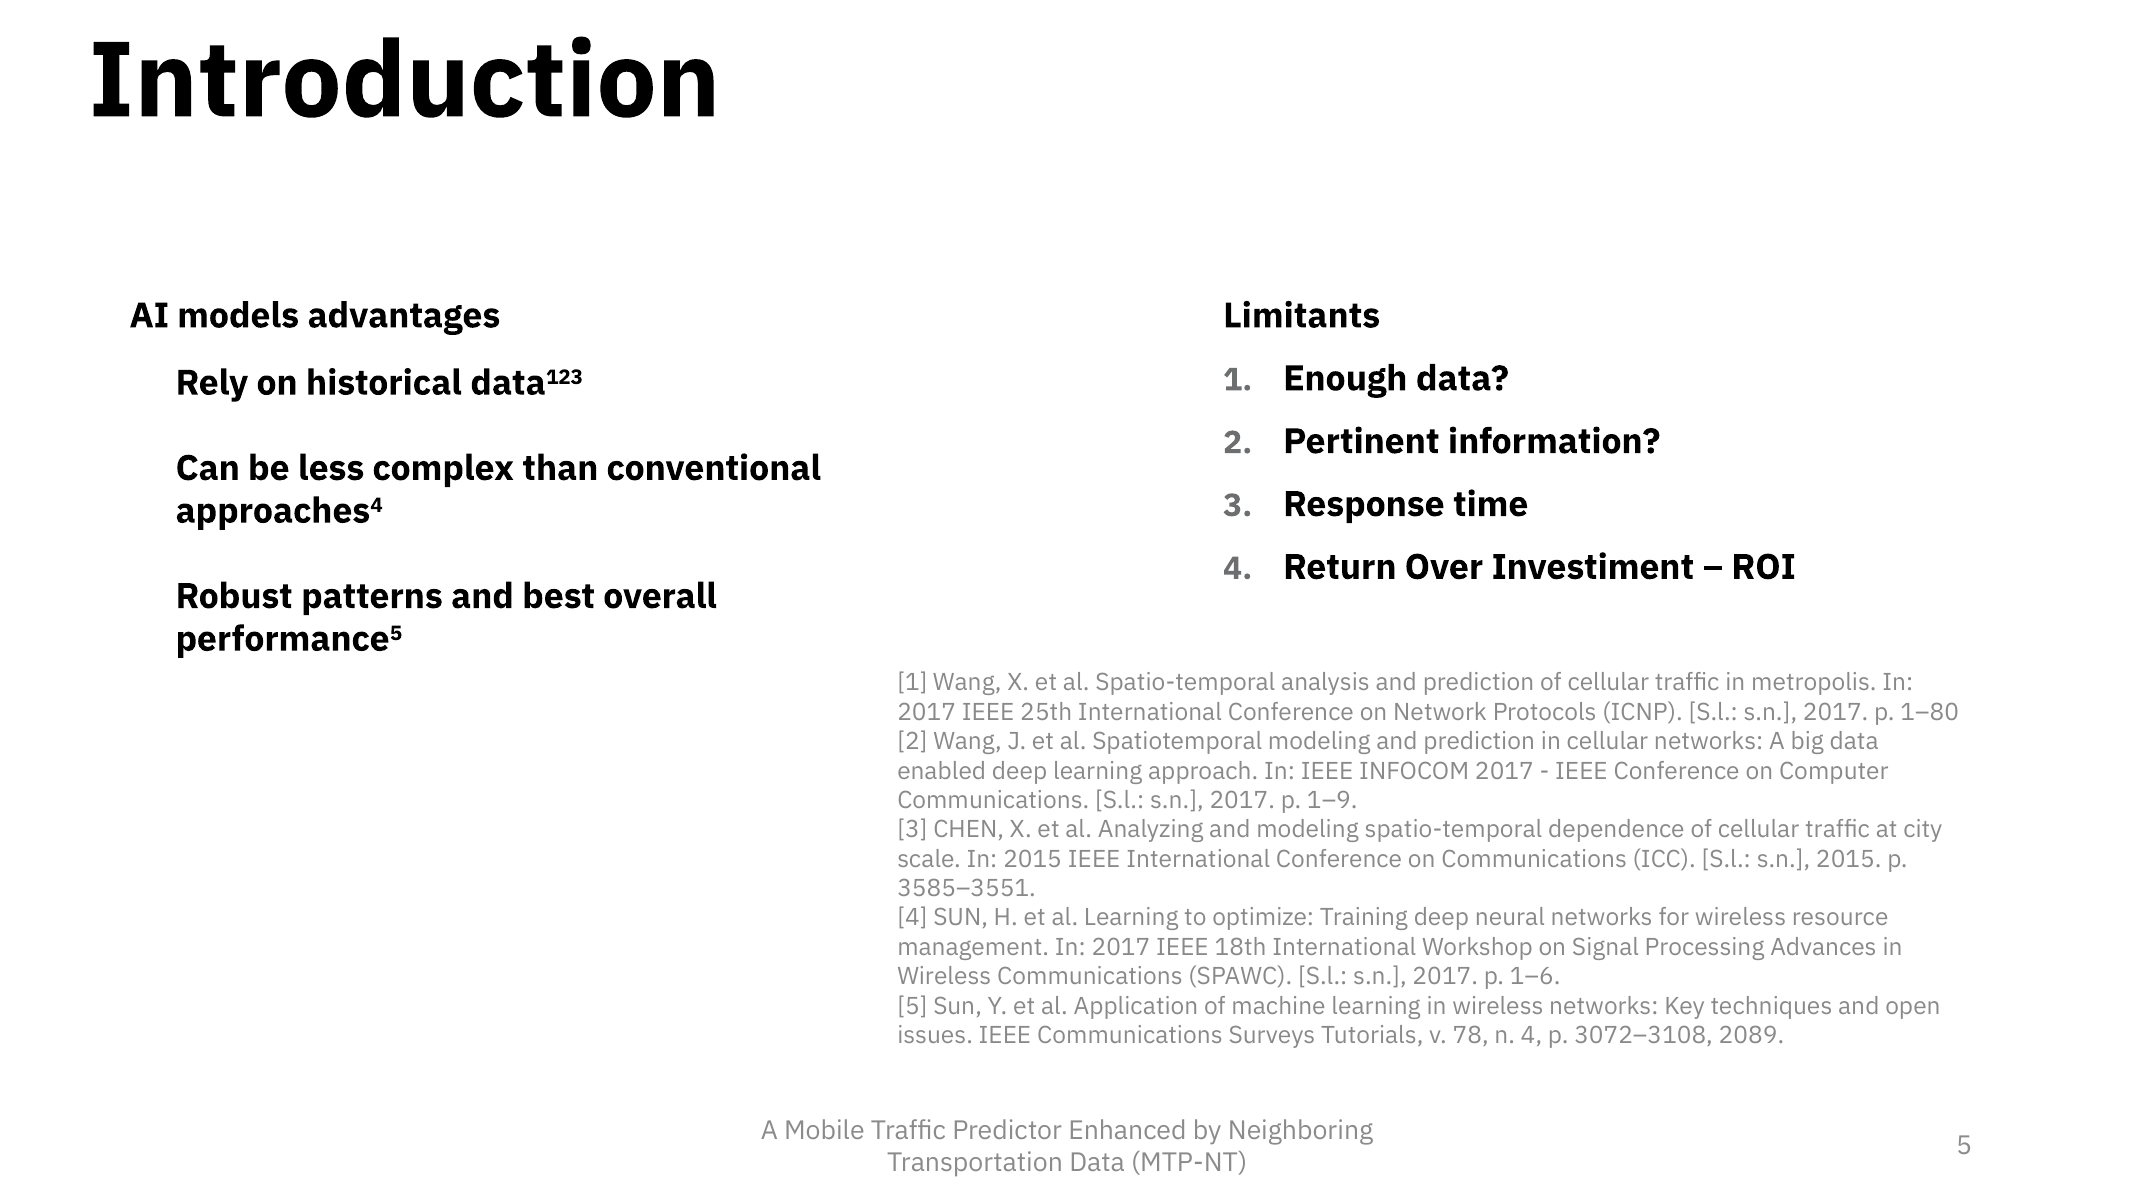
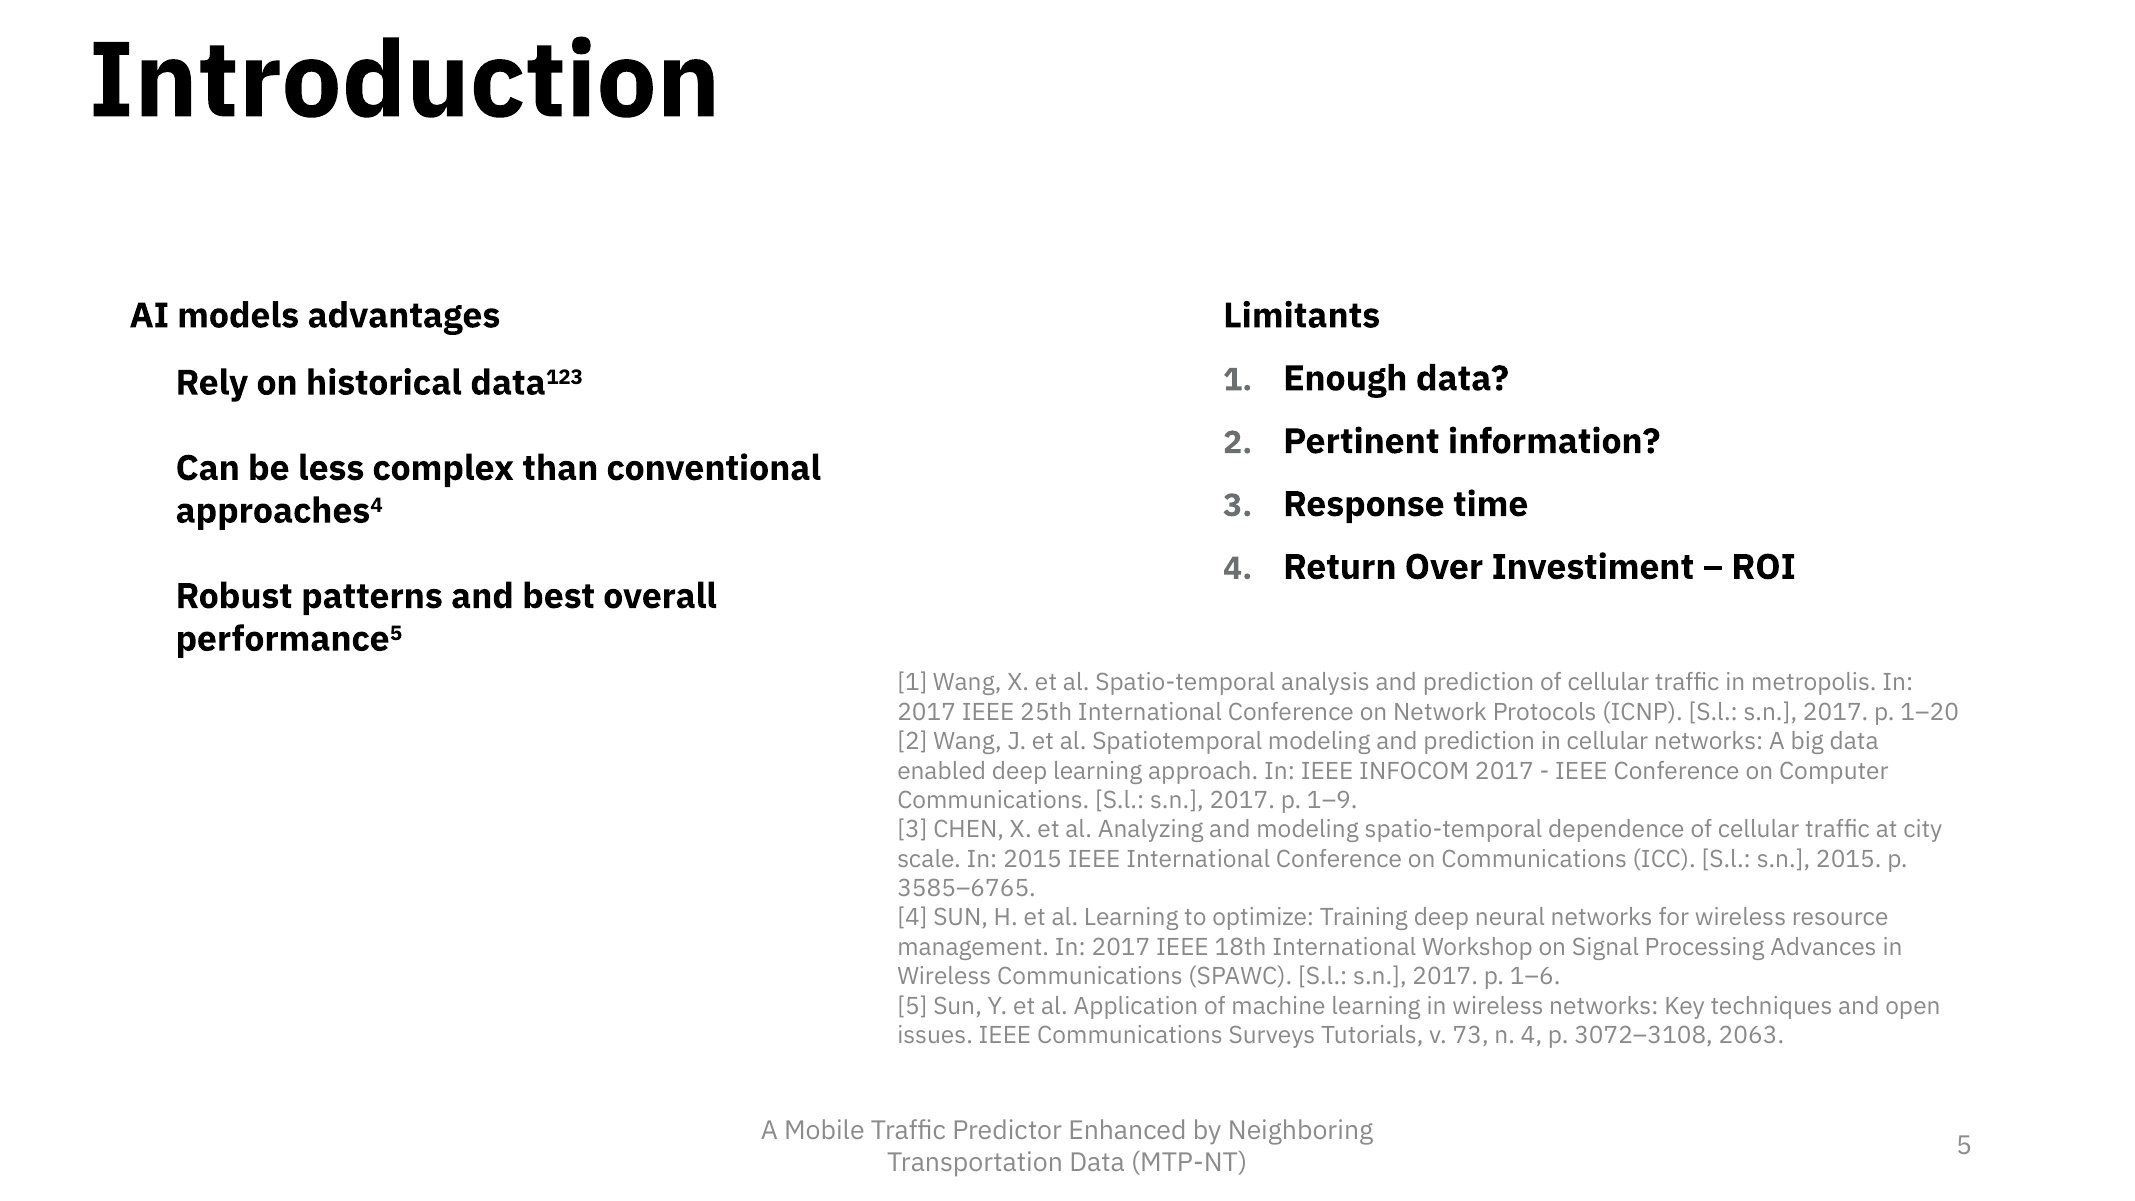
1–80: 1–80 -> 1–20
3585–3551: 3585–3551 -> 3585–6765
78: 78 -> 73
2089: 2089 -> 2063
